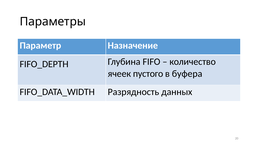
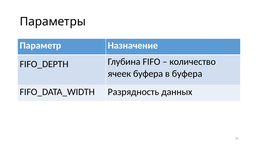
ячеек пустого: пустого -> буфера
